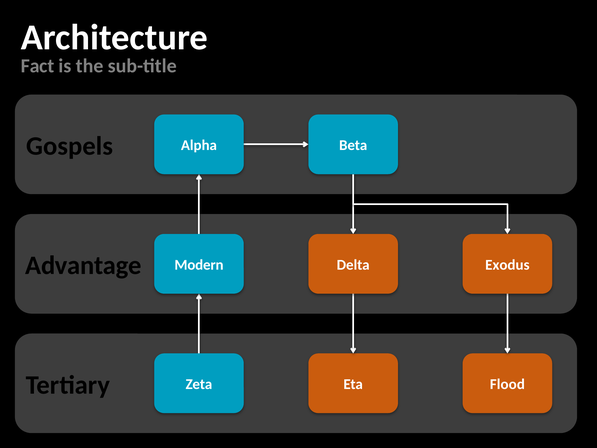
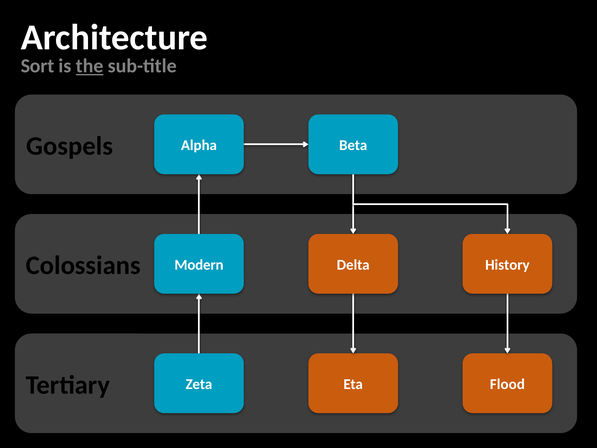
Fact: Fact -> Sort
the underline: none -> present
Advantage: Advantage -> Colossians
Exodus: Exodus -> History
